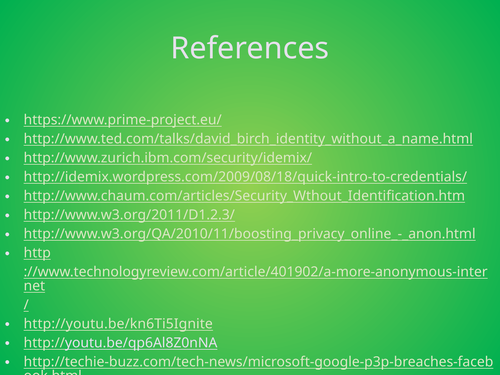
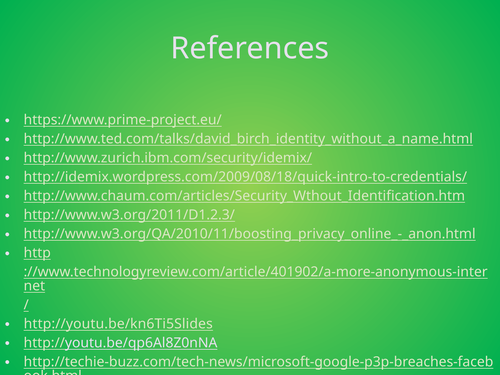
http://youtu.be/kn6Ti5Ignite: http://youtu.be/kn6Ti5Ignite -> http://youtu.be/kn6Ti5Slides
